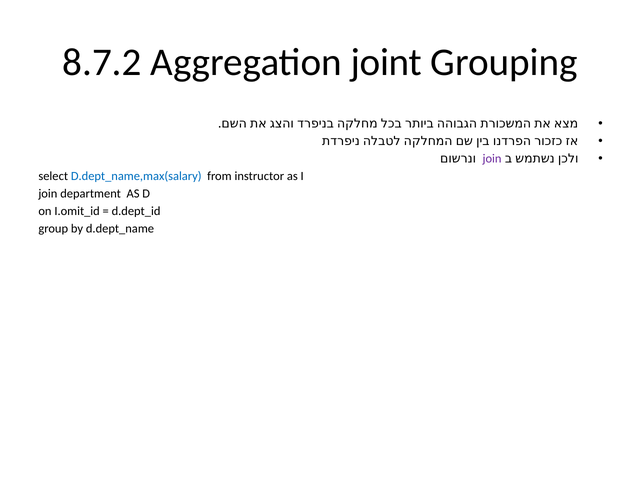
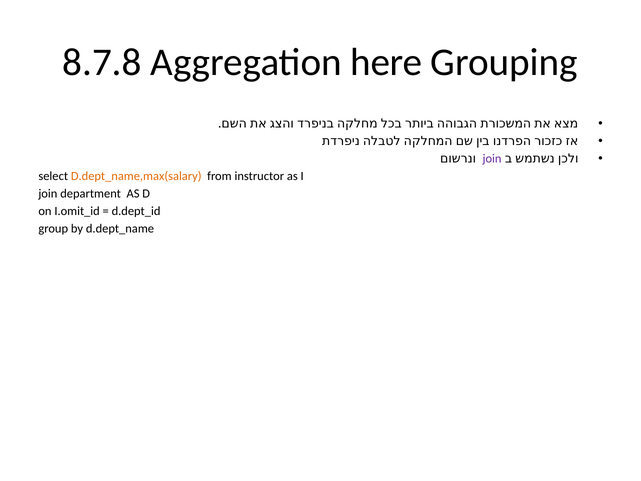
8.7.2: 8.7.2 -> 8.7.8
joint: joint -> here
D.dept_name,max(salary colour: blue -> orange
